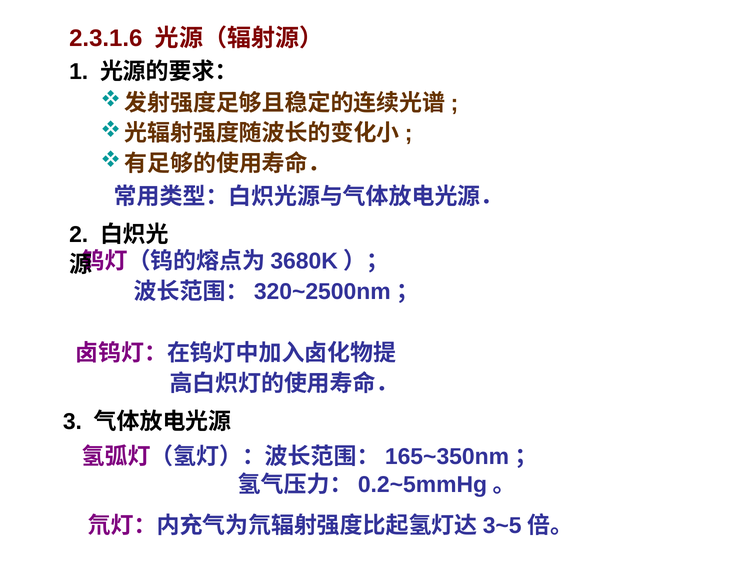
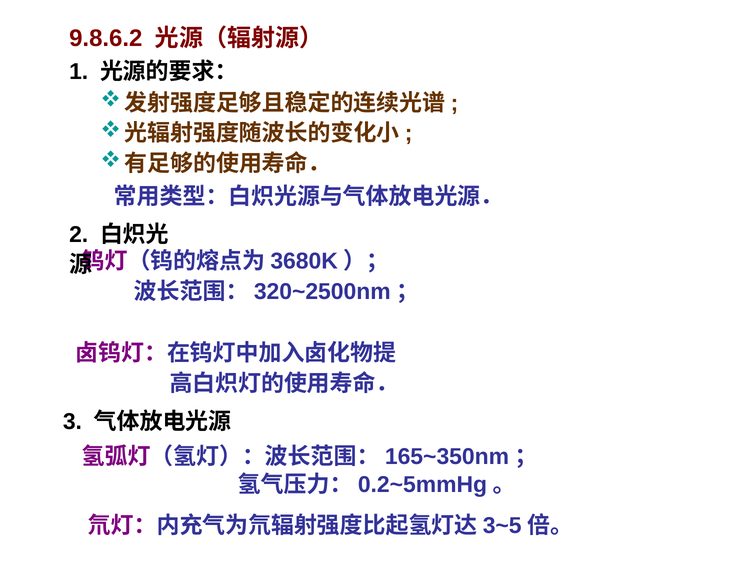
2.3.1.6: 2.3.1.6 -> 9.8.6.2
